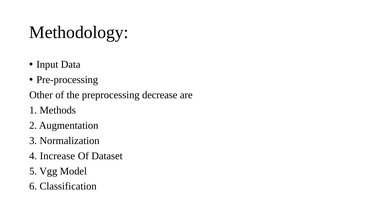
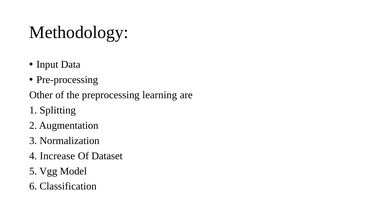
decrease: decrease -> learning
Methods: Methods -> Splitting
